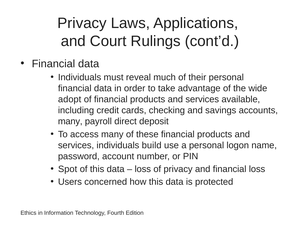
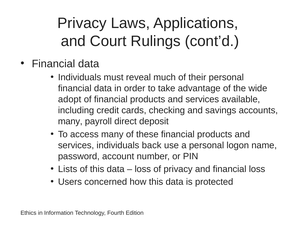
build: build -> back
Spot: Spot -> Lists
